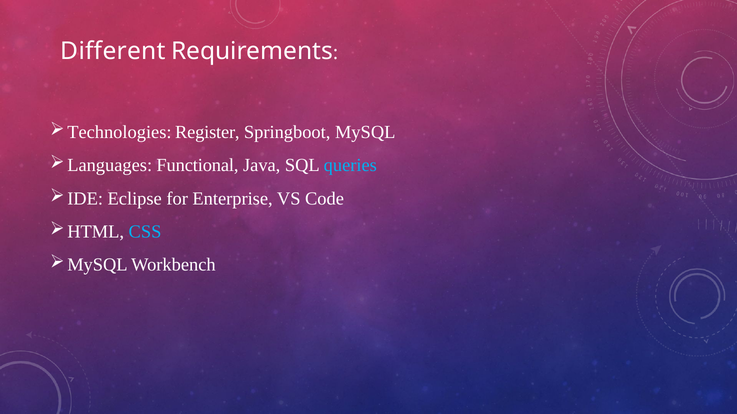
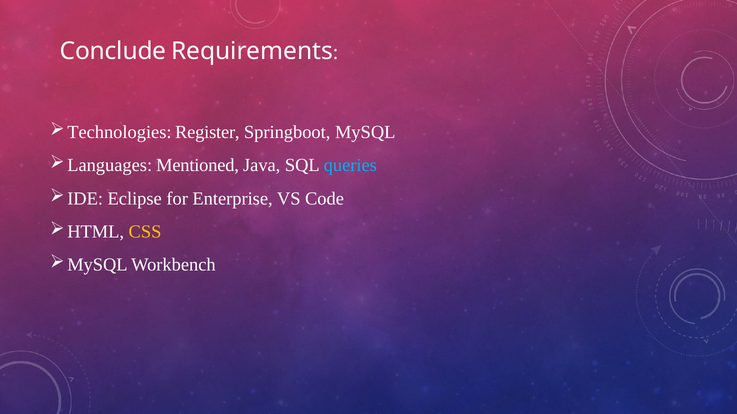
Different: Different -> Conclude
Functional: Functional -> Mentioned
CSS colour: light blue -> yellow
